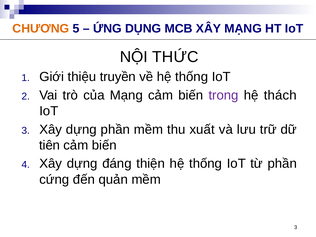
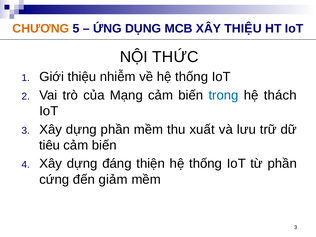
XÂY MẠNG: MẠNG -> THIỆU
truyền: truyền -> nhiễm
trong colour: purple -> blue
tiên: tiên -> tiêu
quản: quản -> giảm
